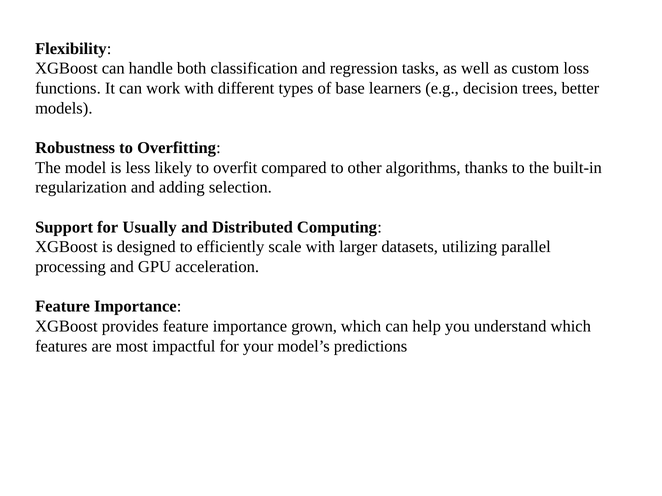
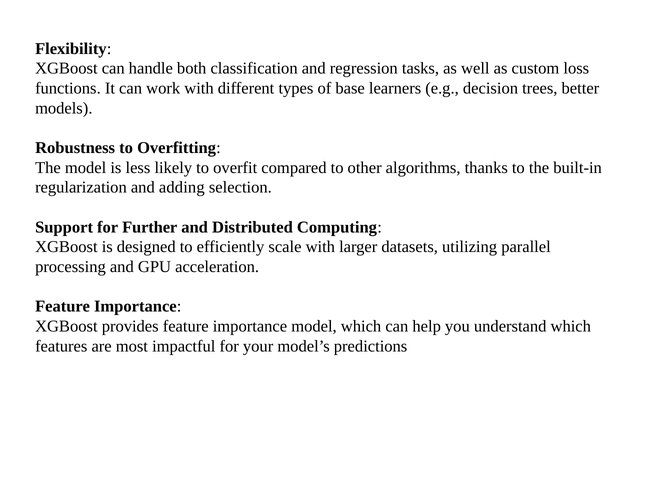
Usually: Usually -> Further
importance grown: grown -> model
